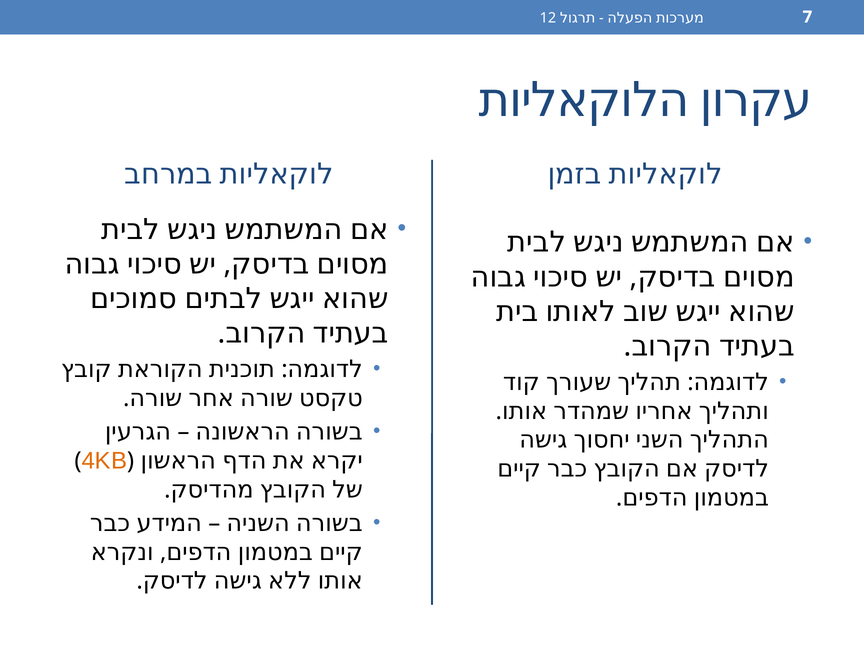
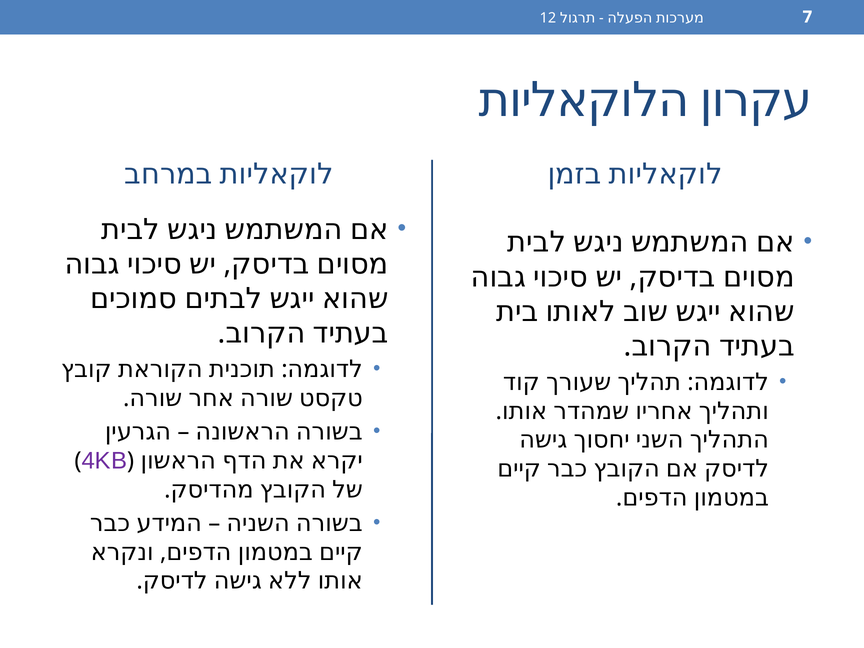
4KB colour: orange -> purple
